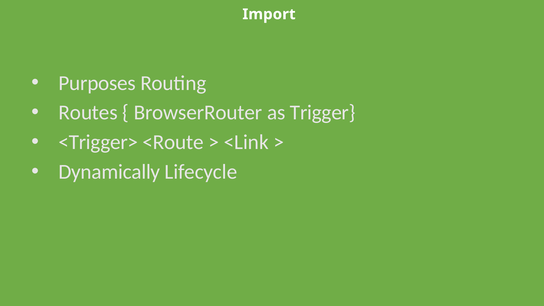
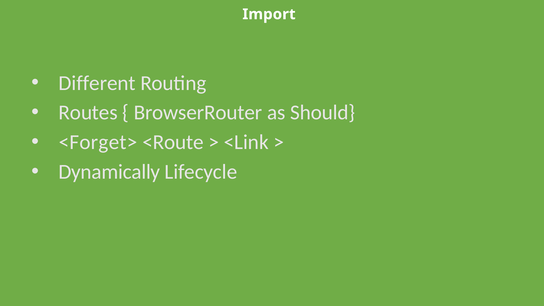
Purposes: Purposes -> Different
Trigger: Trigger -> Should
<Trigger>: <Trigger> -> <Forget>
